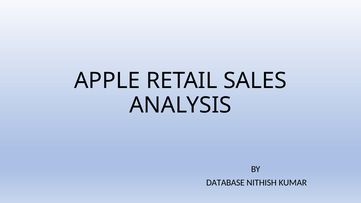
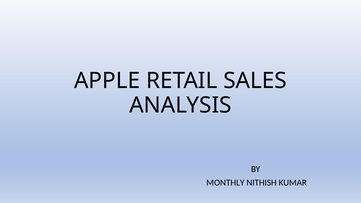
DATABASE: DATABASE -> MONTHLY
